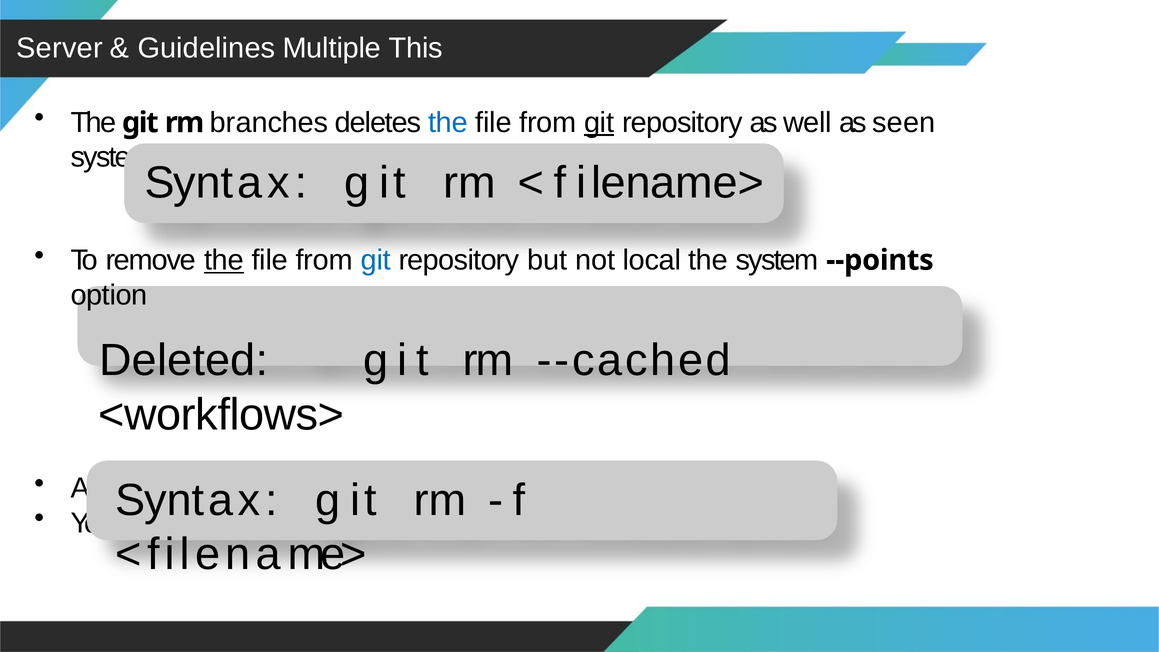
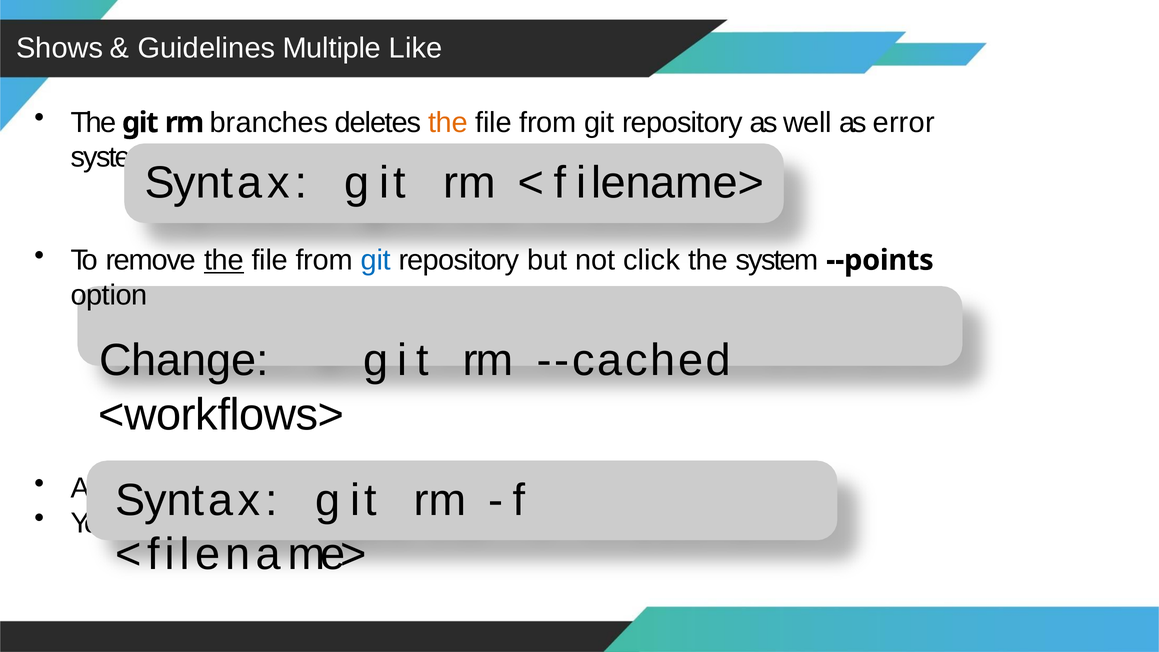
Server at (60, 48): Server -> Shows
This: This -> Like
the at (448, 123) colour: blue -> orange
git at (599, 123) underline: present -> none
as seen: seen -> error
local: local -> click
Deleted: Deleted -> Change
